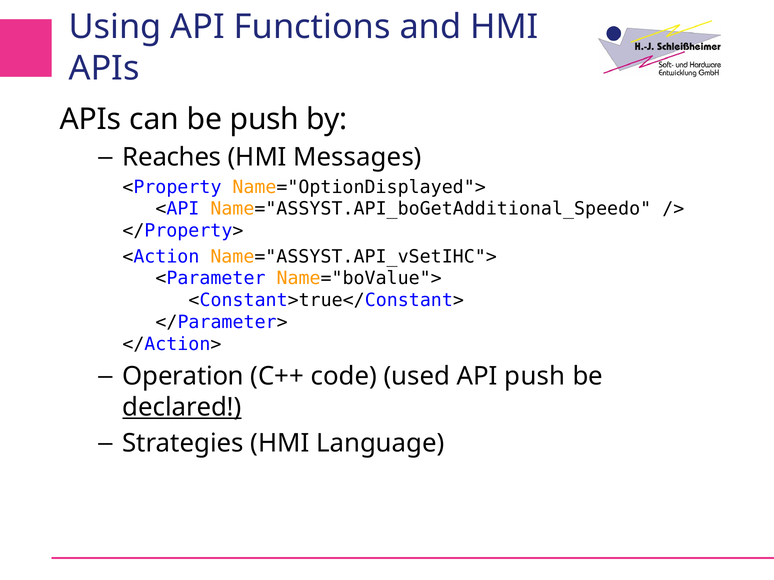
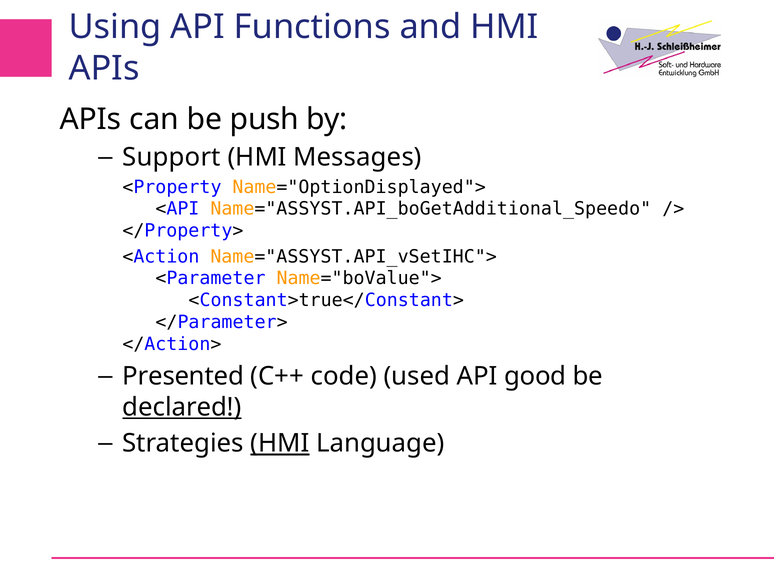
Reaches: Reaches -> Support
Operation: Operation -> Presented
API push: push -> good
HMI at (280, 444) underline: none -> present
